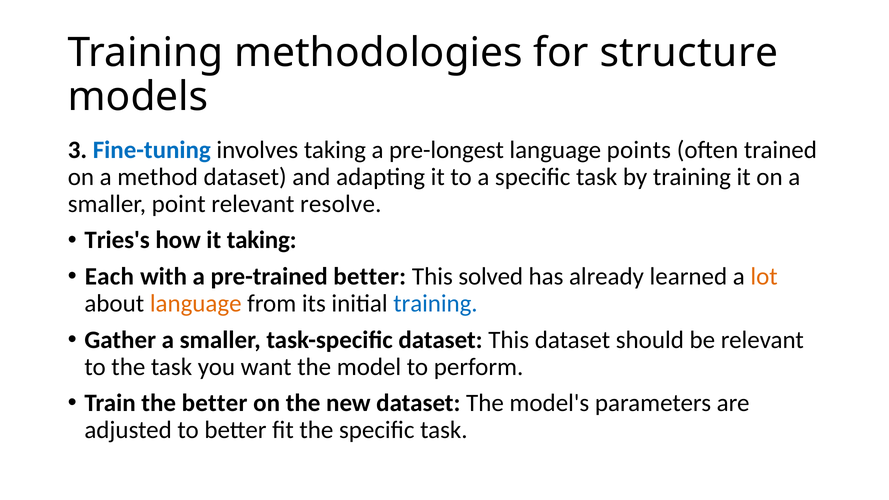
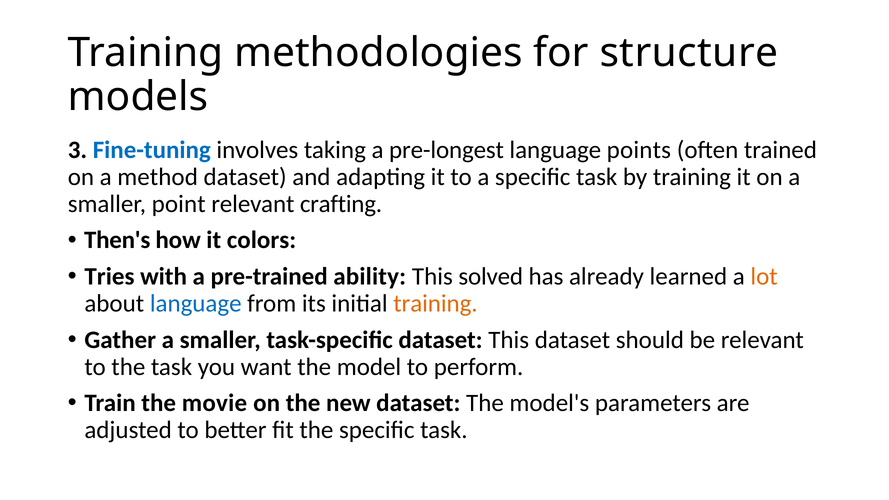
resolve: resolve -> crafting
Tries's: Tries's -> Then's
it taking: taking -> colors
Each: Each -> Tries
pre-trained better: better -> ability
language at (196, 304) colour: orange -> blue
training at (435, 304) colour: blue -> orange
the better: better -> movie
